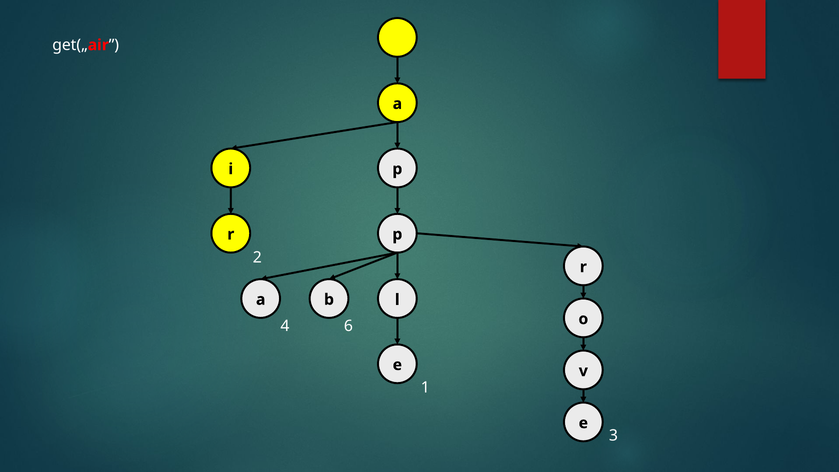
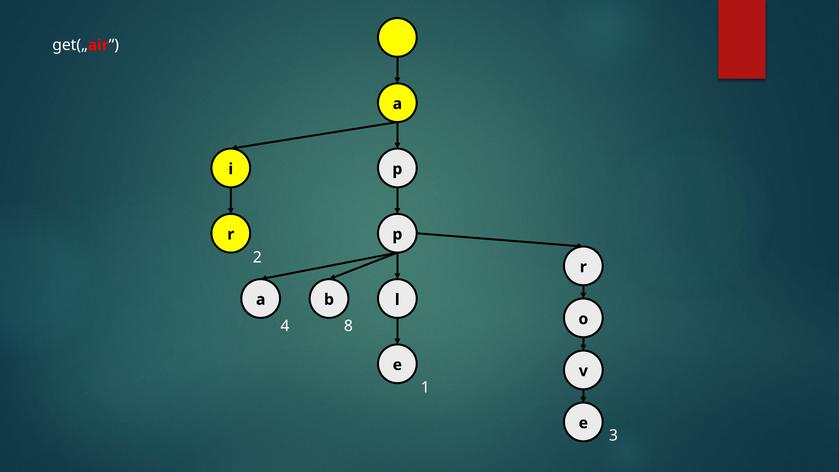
6: 6 -> 8
